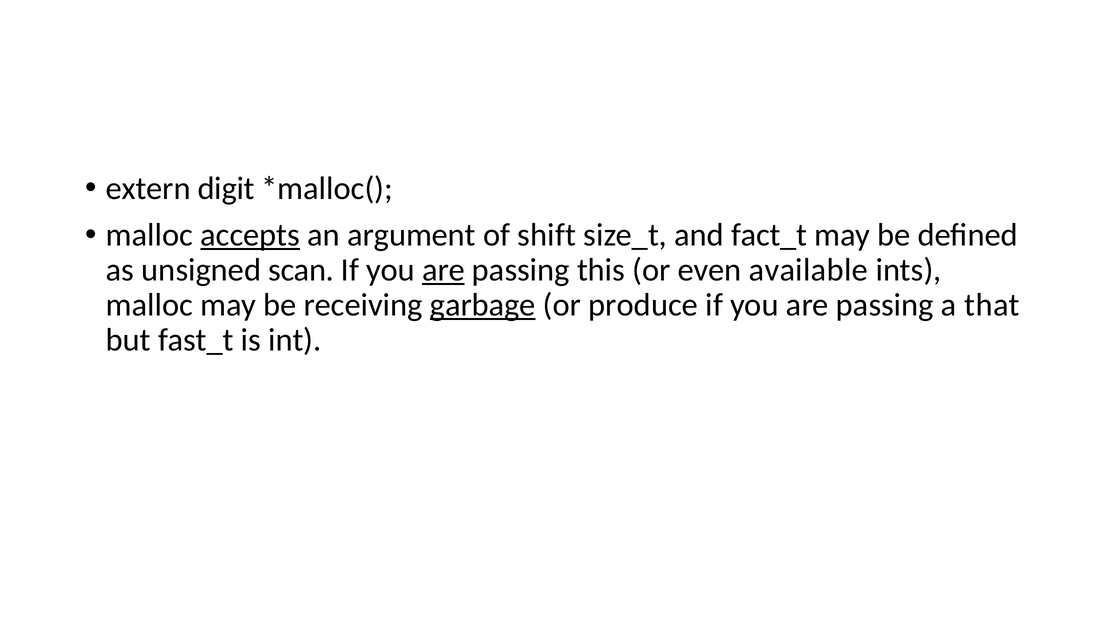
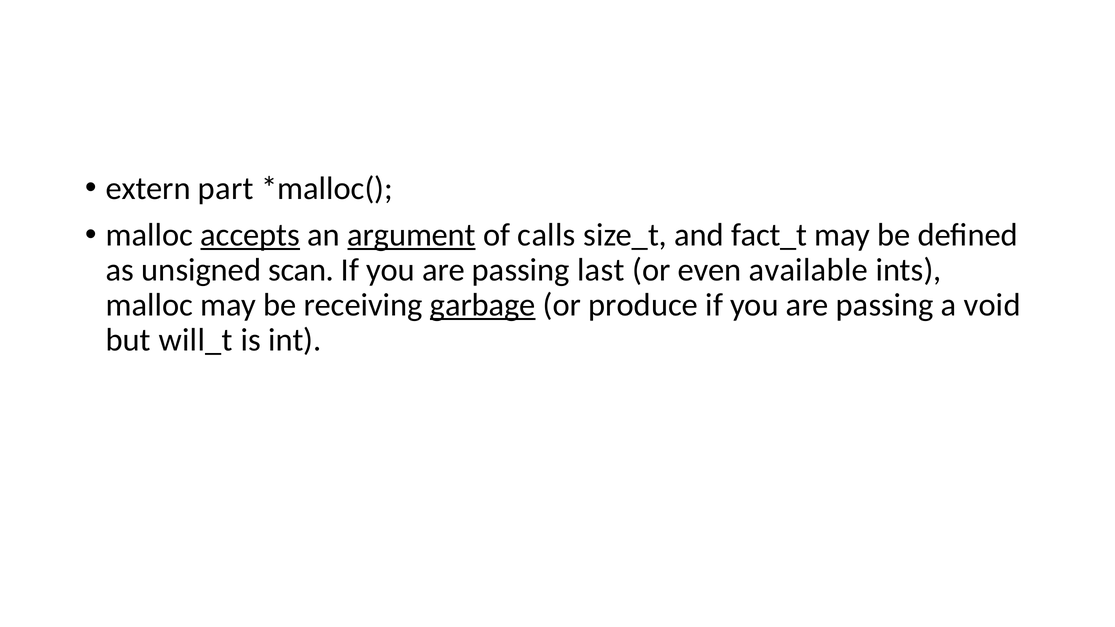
digit: digit -> part
argument underline: none -> present
shift: shift -> calls
are at (443, 270) underline: present -> none
this: this -> last
that: that -> void
fast_t: fast_t -> will_t
